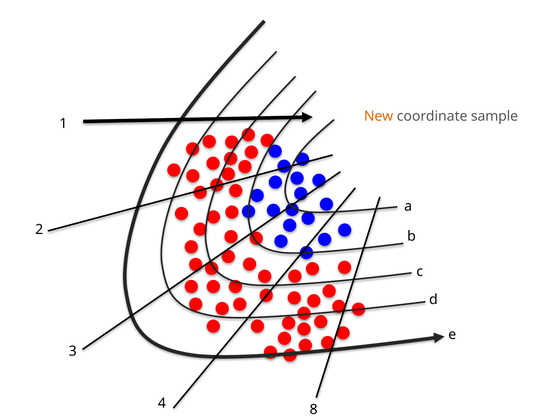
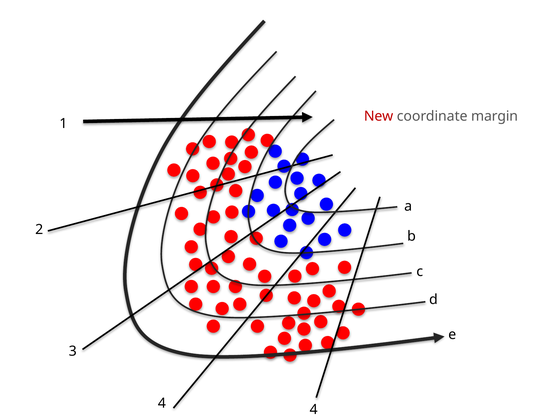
New colour: orange -> red
sample: sample -> margin
4 8: 8 -> 4
